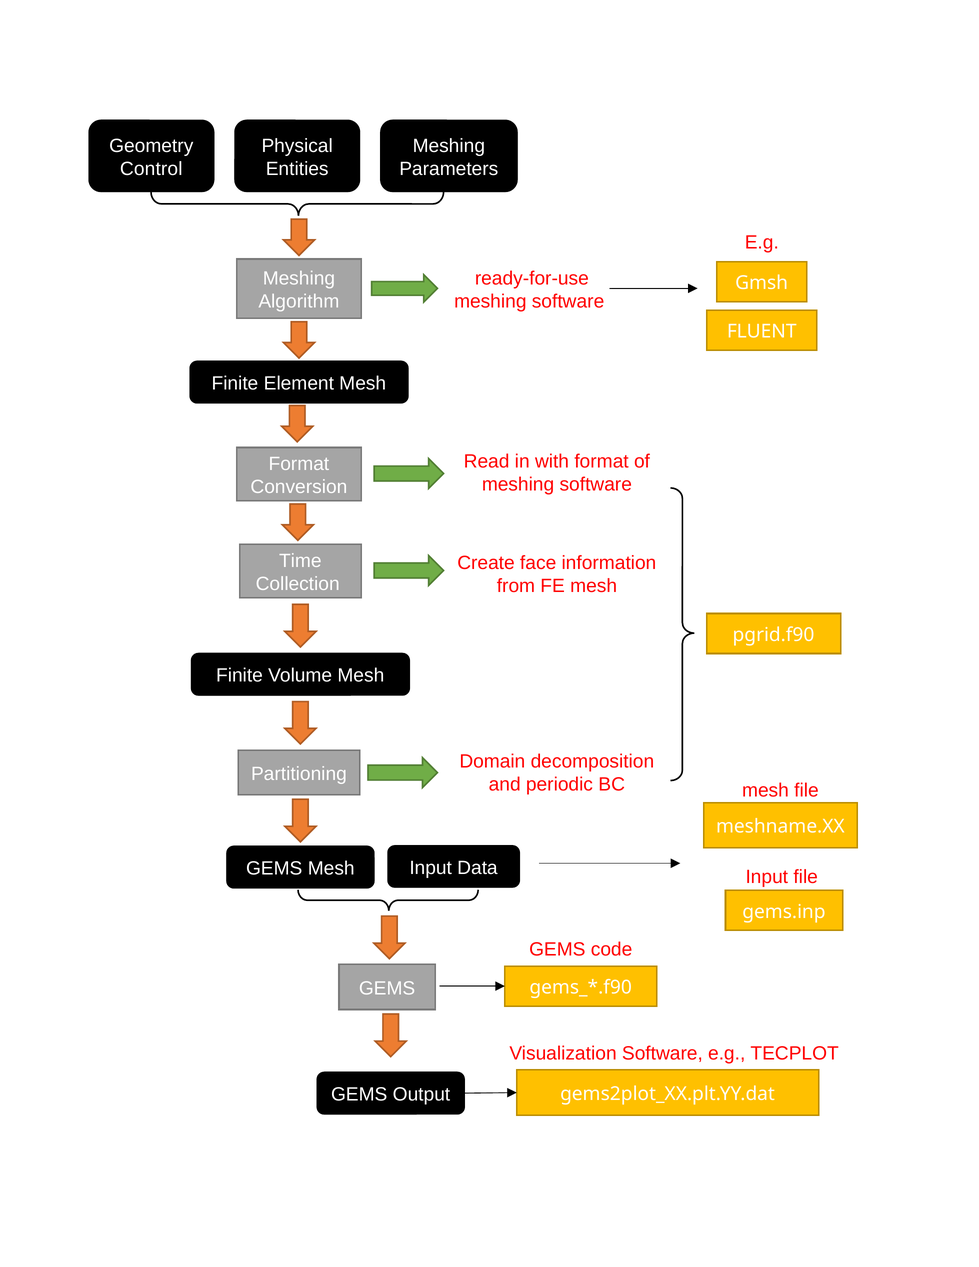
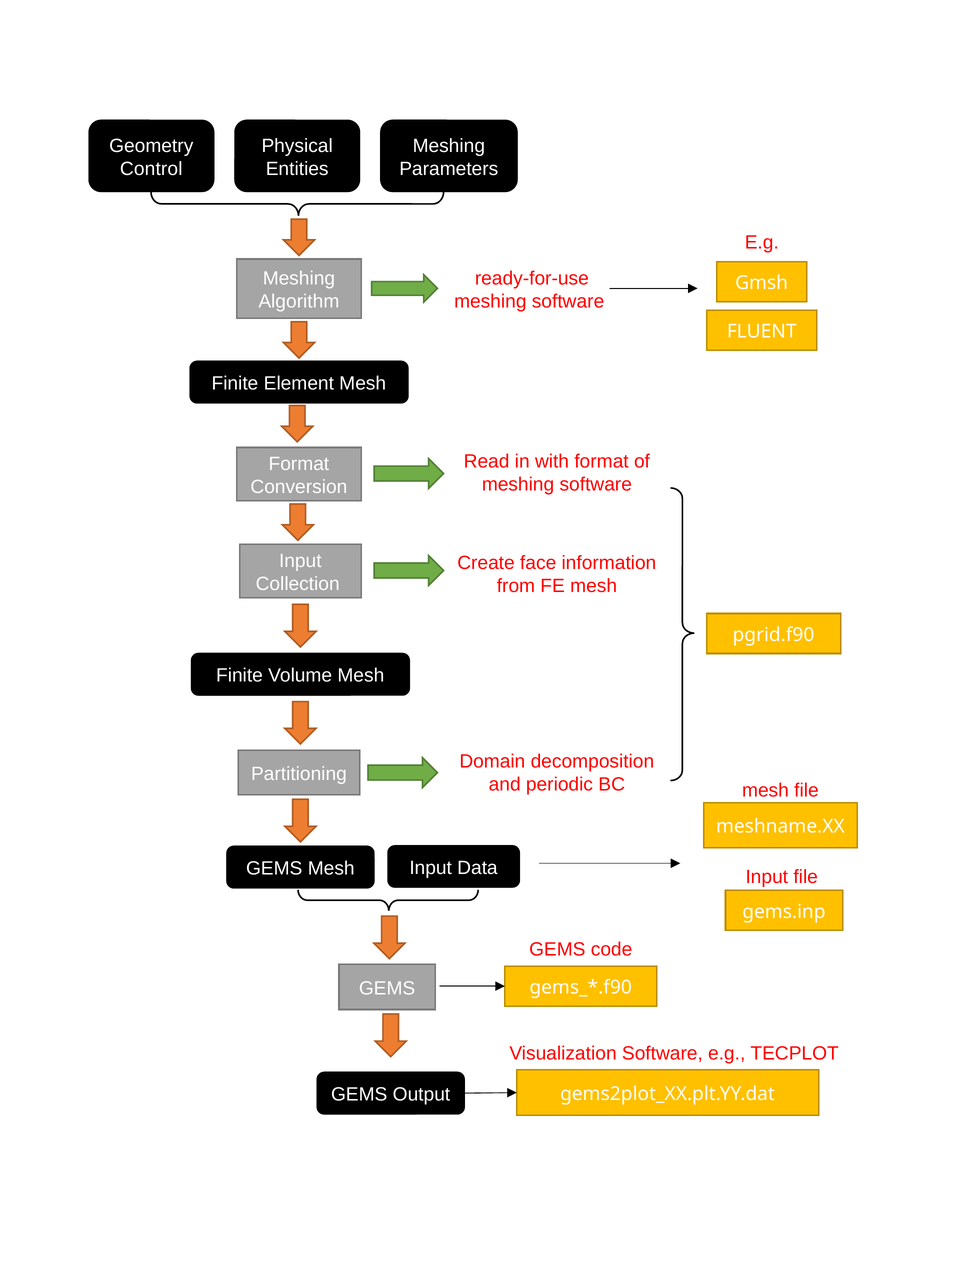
Time at (300, 561): Time -> Input
